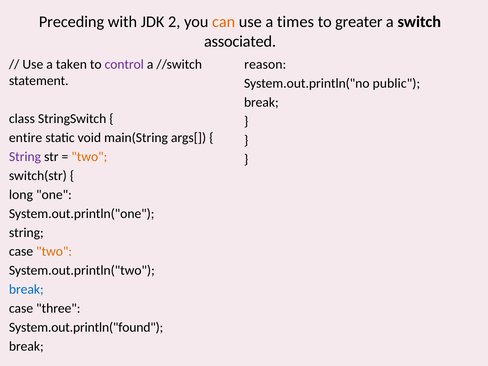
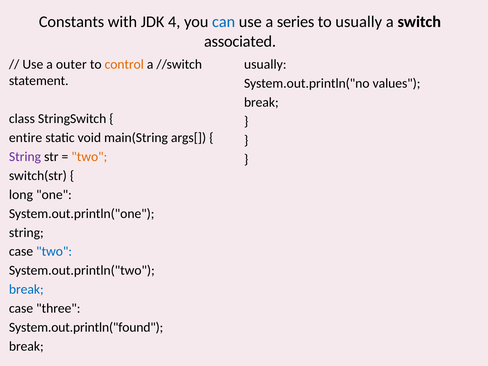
Preceding: Preceding -> Constants
2: 2 -> 4
can colour: orange -> blue
times: times -> series
to greater: greater -> usually
taken: taken -> outer
control colour: purple -> orange
reason at (265, 64): reason -> usually
public: public -> values
two at (54, 252) colour: orange -> blue
